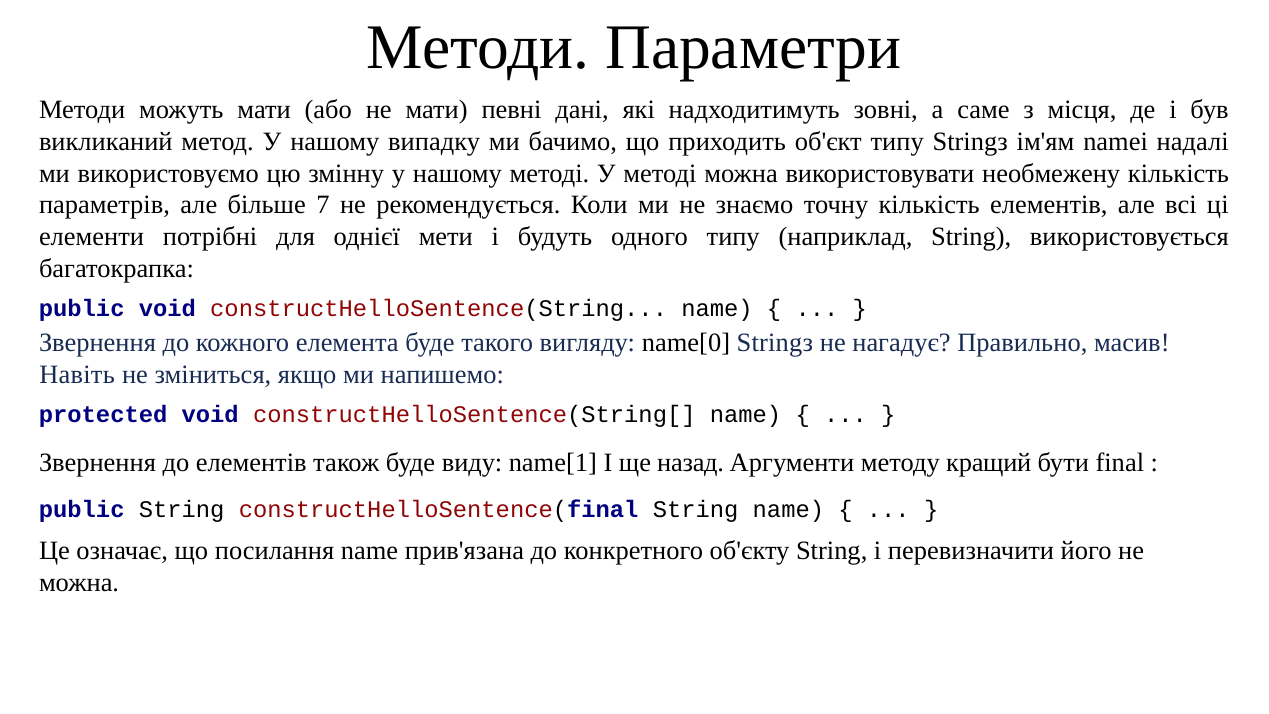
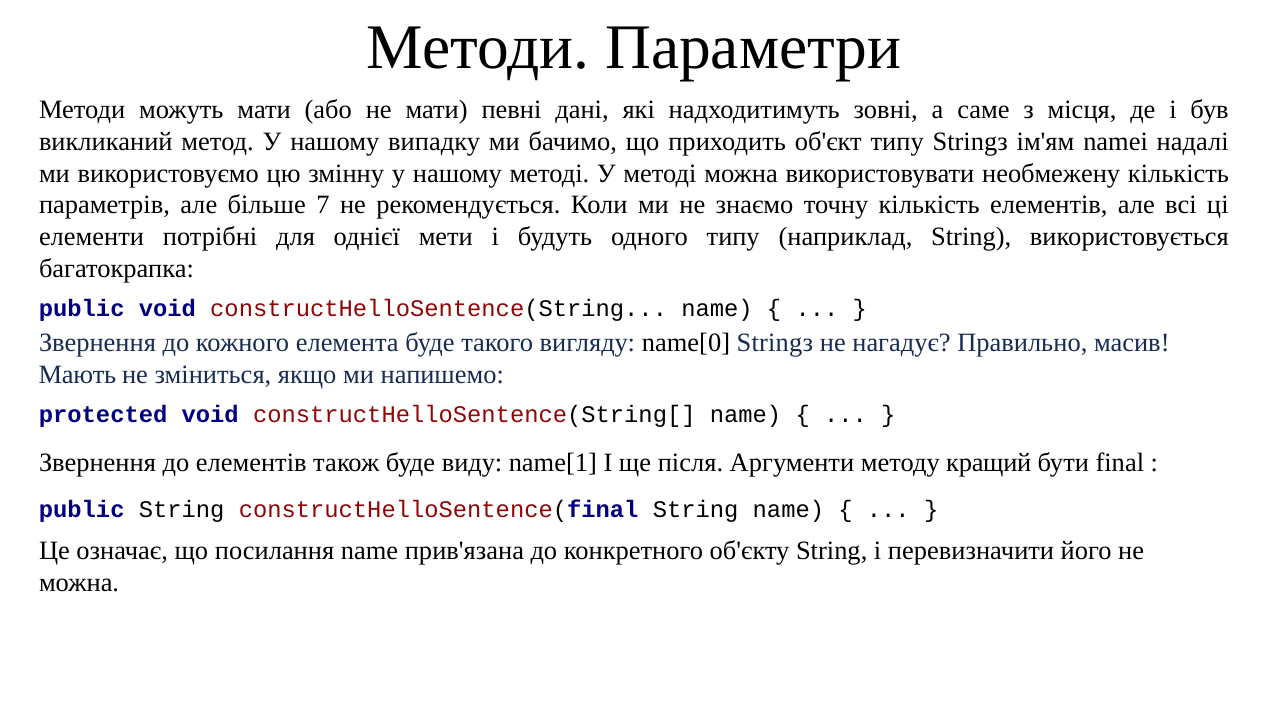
Навіть: Навіть -> Мають
назад: назад -> після
